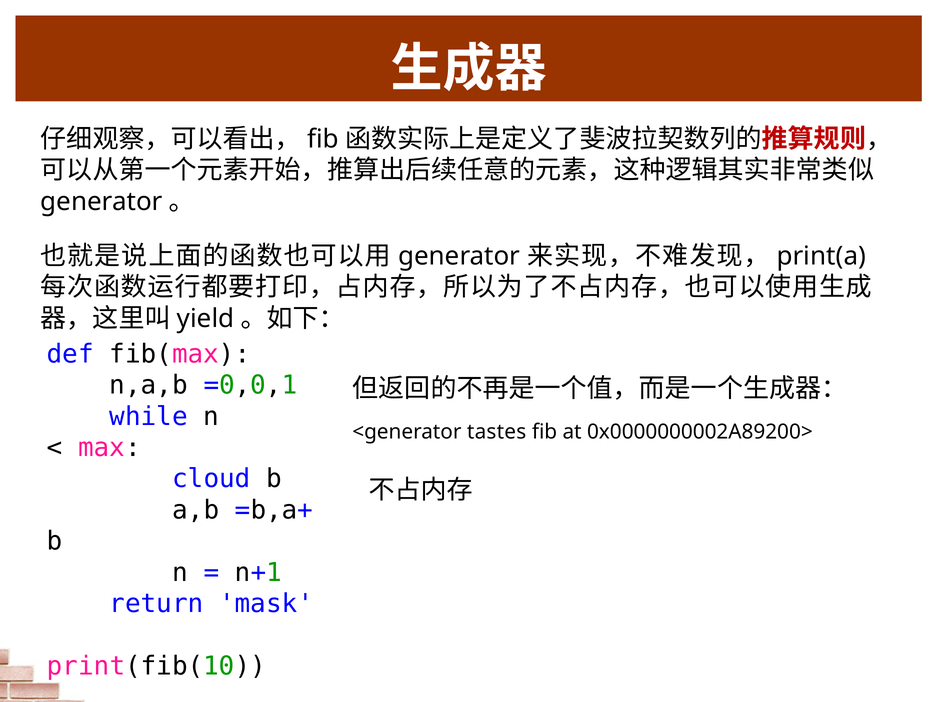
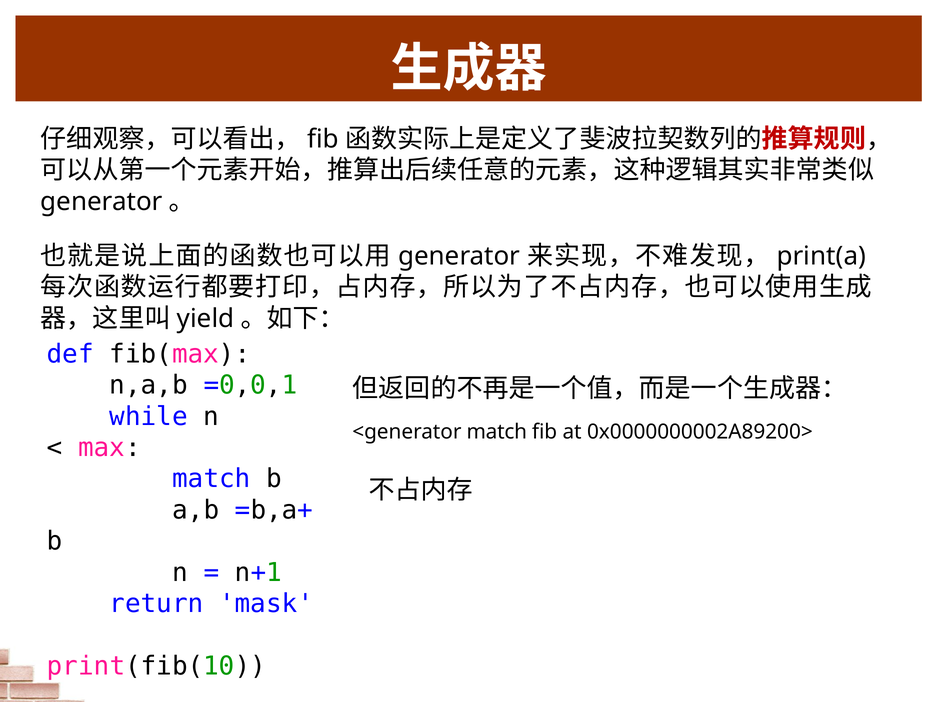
<generator tastes: tastes -> match
cloud at (211, 479): cloud -> match
